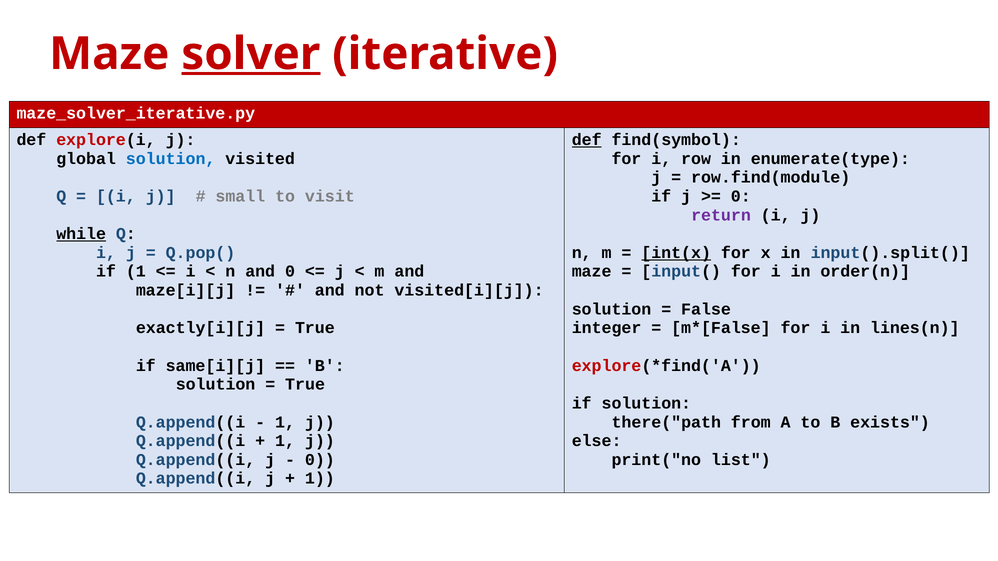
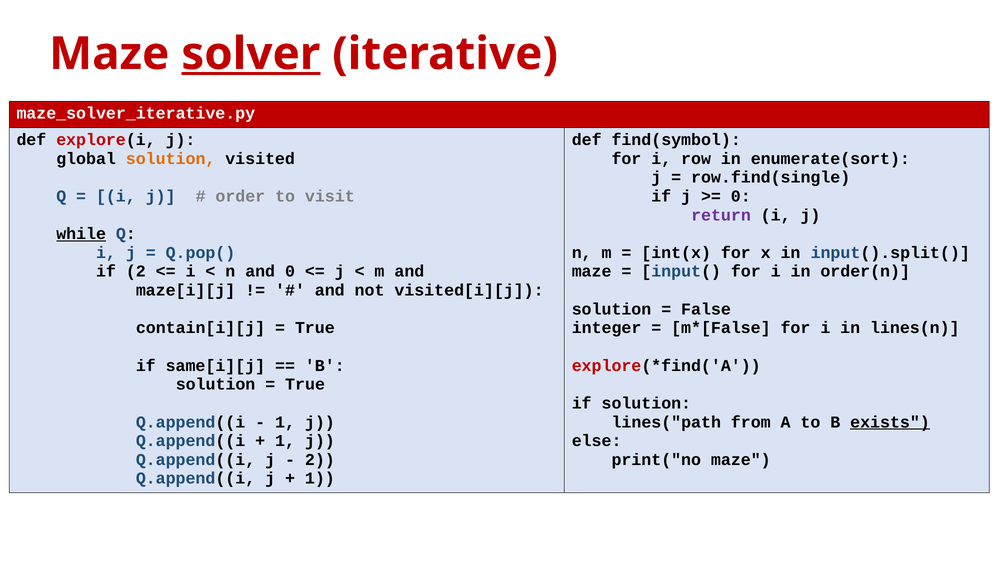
def at (587, 140) underline: present -> none
solution at (171, 159) colour: blue -> orange
enumerate(type: enumerate(type -> enumerate(sort
row.find(module: row.find(module -> row.find(single
small: small -> order
int(x underline: present -> none
if 1: 1 -> 2
exactly[i][j: exactly[i][j -> contain[i][j
there("path: there("path -> lines("path
exists underline: none -> present
0 at (320, 460): 0 -> 2
print("no list: list -> maze
